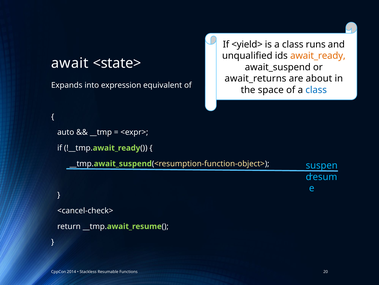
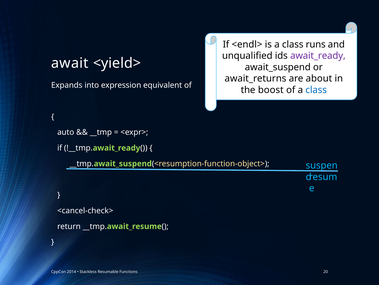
<yield>: <yield> -> <endl>
await_ready colour: orange -> purple
<state>: <state> -> <yield>
space: space -> boost
